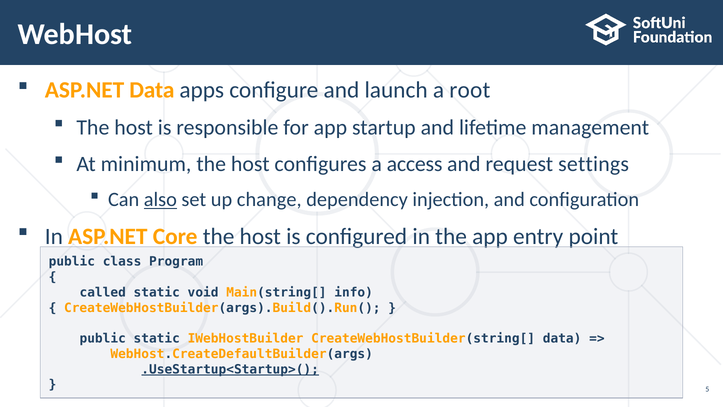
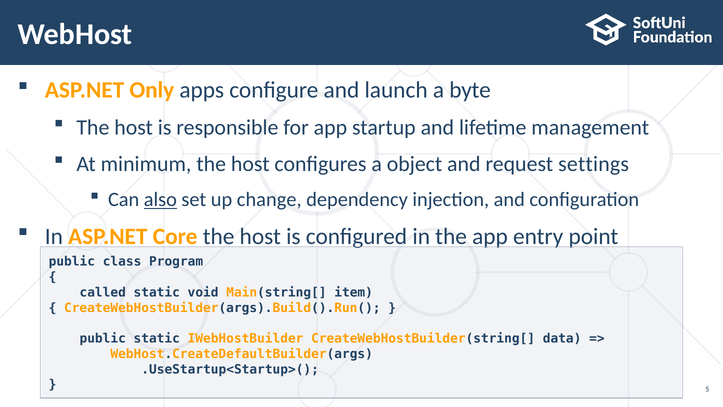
ASP.NET Data: Data -> Only
root: root -> byte
access: access -> object
info: info -> item
.UseStartup<Startup>( underline: present -> none
